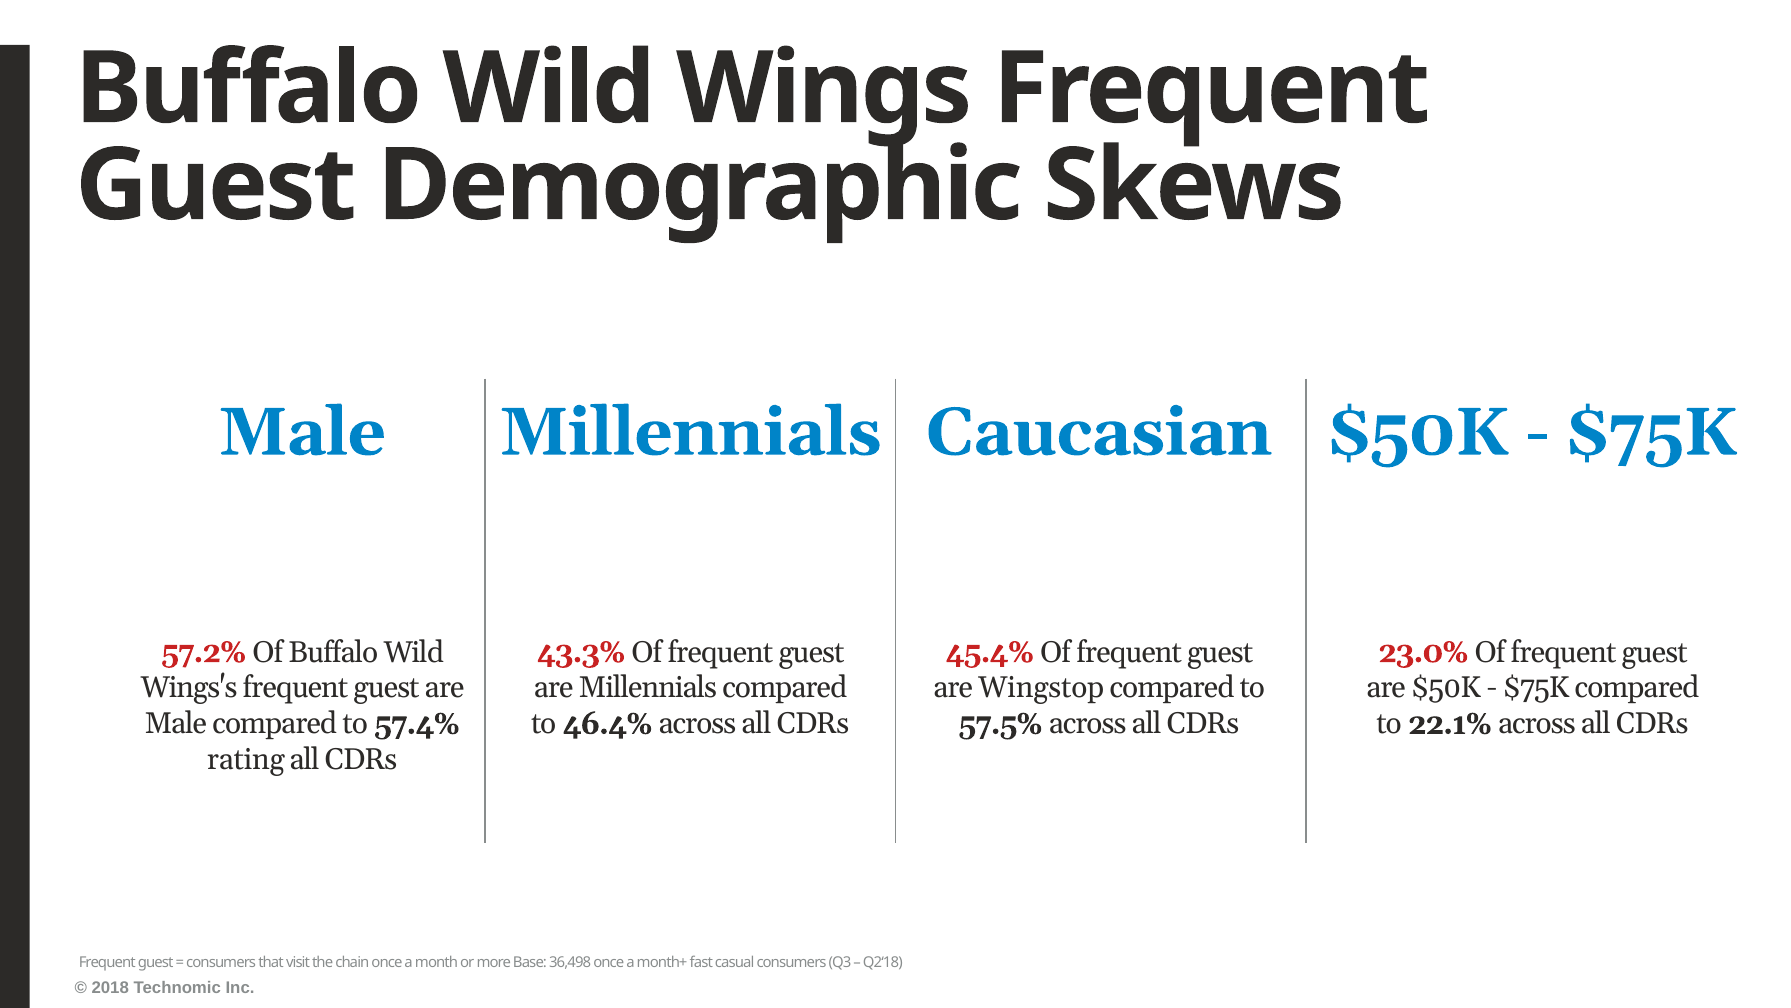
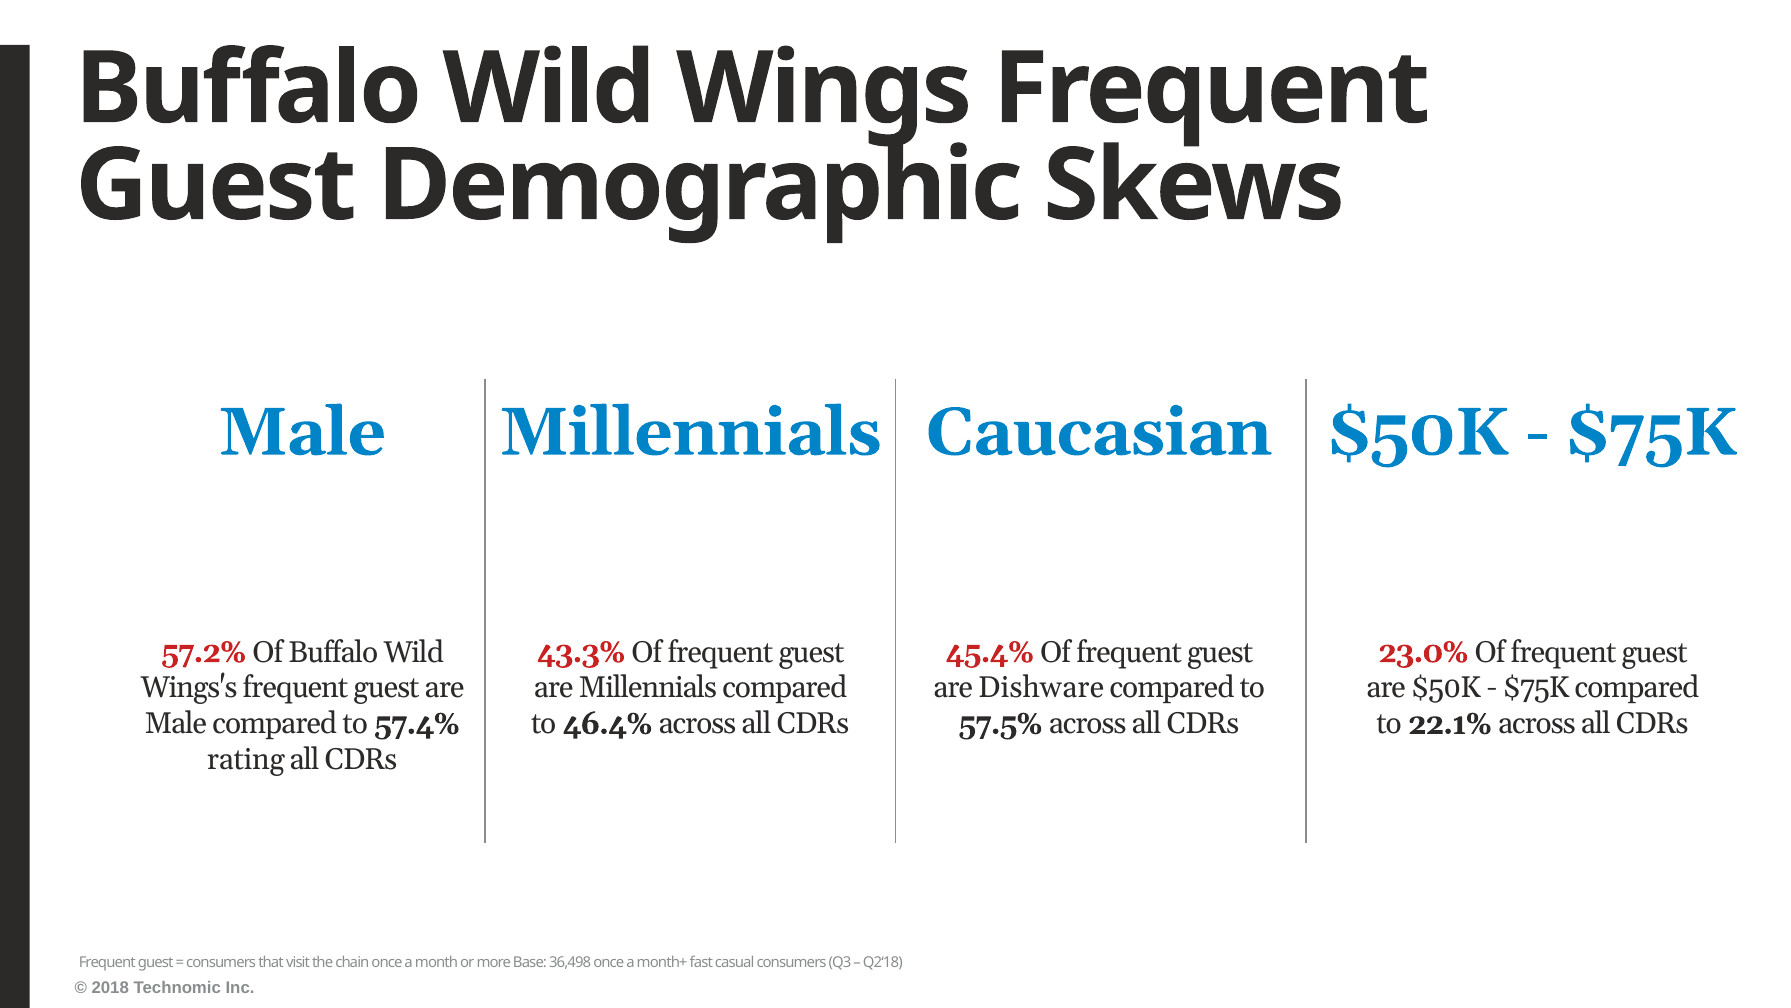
Wingstop: Wingstop -> Dishware
